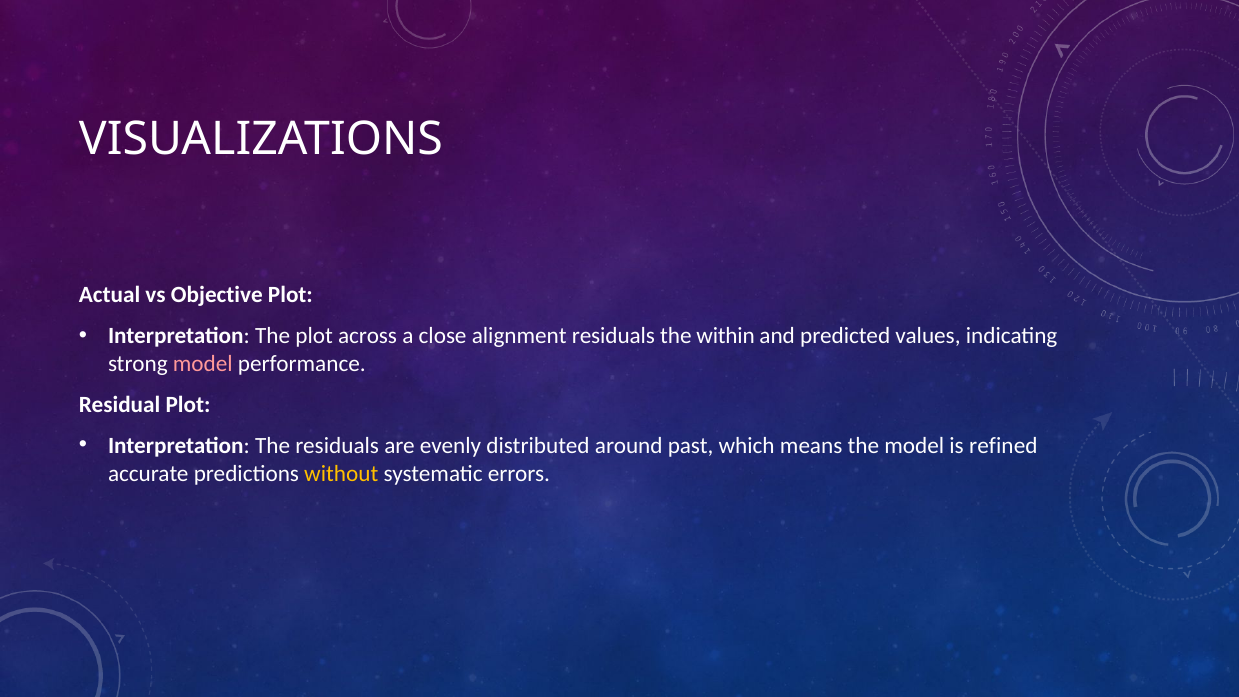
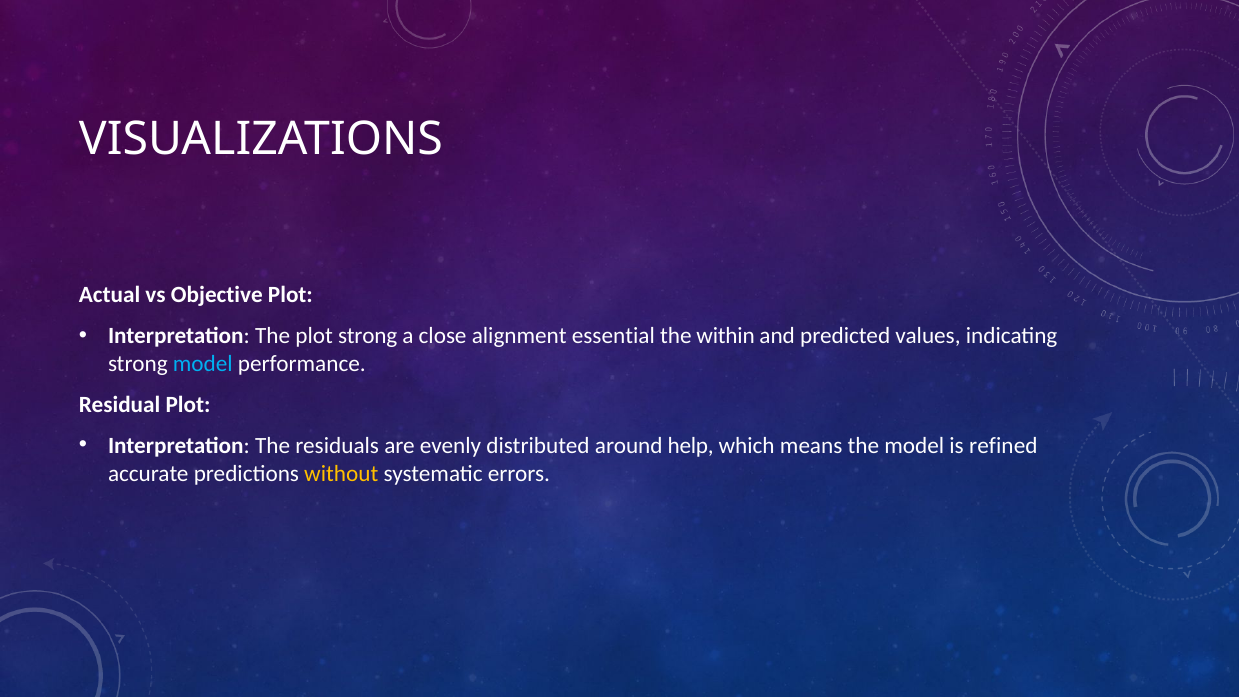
plot across: across -> strong
alignment residuals: residuals -> essential
model at (203, 364) colour: pink -> light blue
past: past -> help
